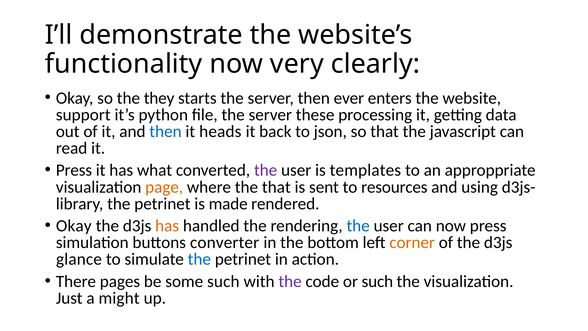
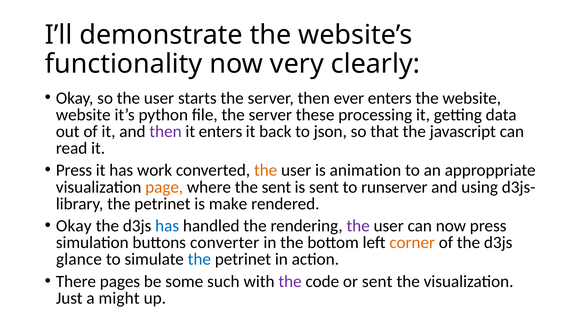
so the they: they -> user
support at (83, 115): support -> website
then at (165, 131) colour: blue -> purple
it heads: heads -> enters
what: what -> work
the at (266, 170) colour: purple -> orange
templates: templates -> animation
the that: that -> sent
resources: resources -> runserver
made: made -> make
has at (167, 226) colour: orange -> blue
the at (358, 226) colour: blue -> purple
or such: such -> sent
